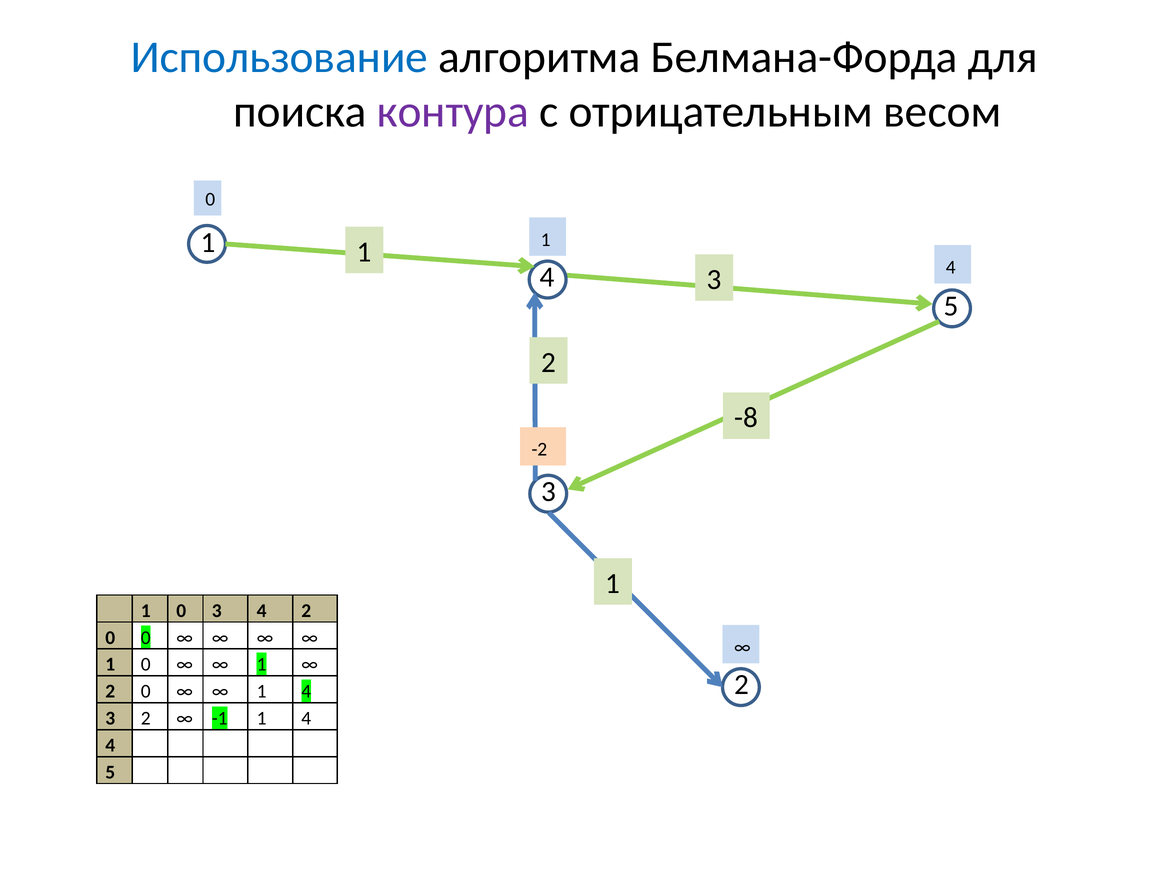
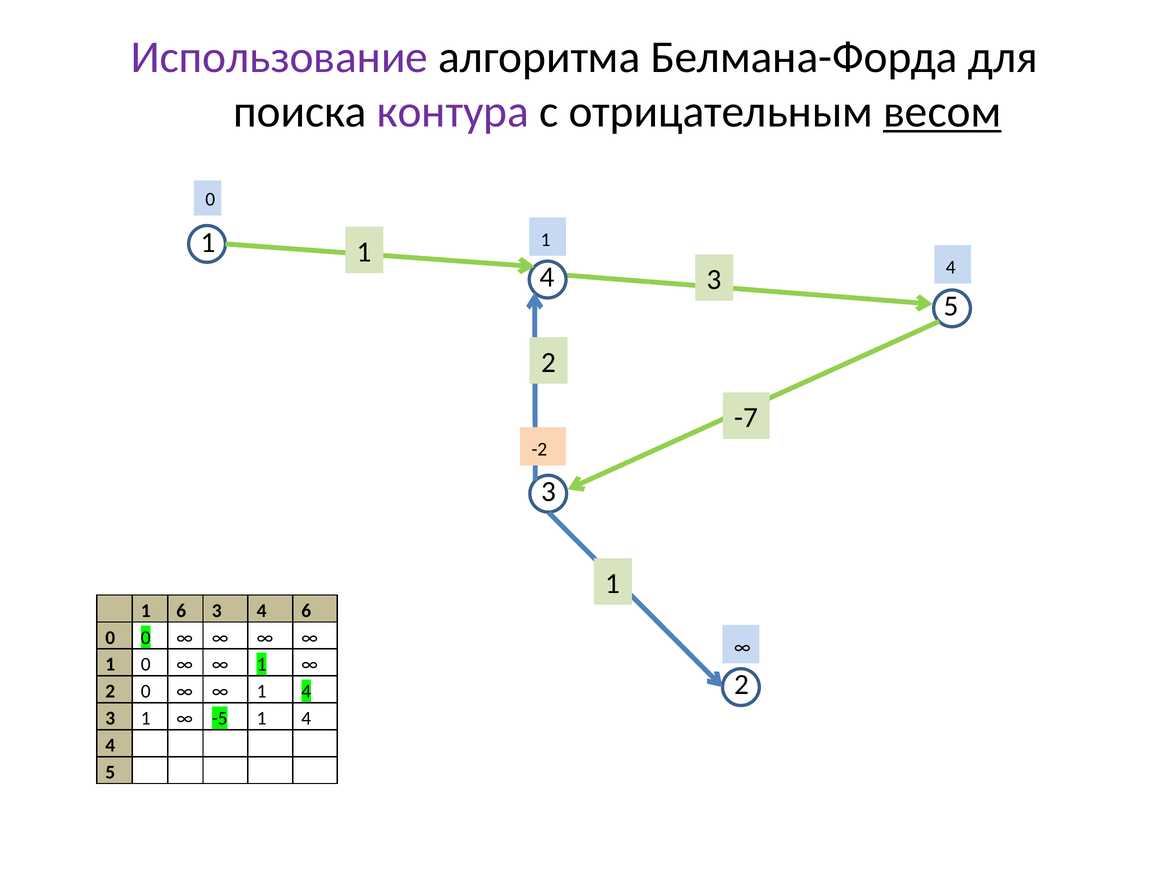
Использование colour: blue -> purple
весом underline: none -> present
-8: -8 -> -7
0 at (181, 610): 0 -> 6
4 2: 2 -> 6
2 at (146, 718): 2 -> 1
-1: -1 -> -5
